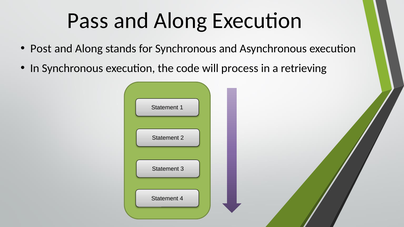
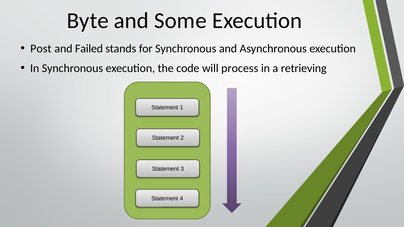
Pass: Pass -> Byte
Along at (180, 21): Along -> Some
Along at (89, 49): Along -> Failed
